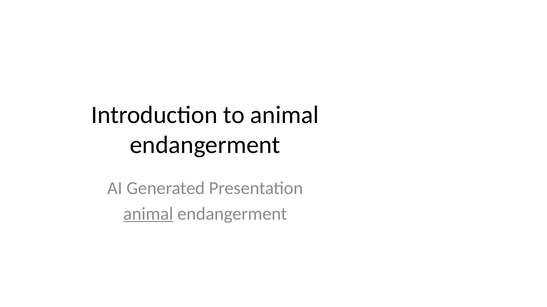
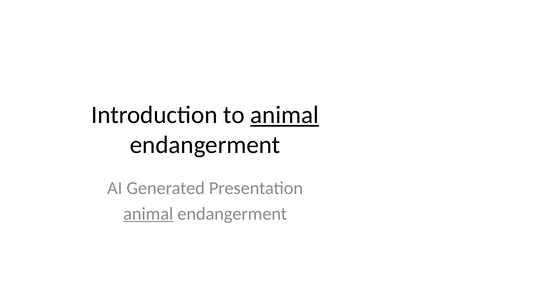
animal at (285, 115) underline: none -> present
